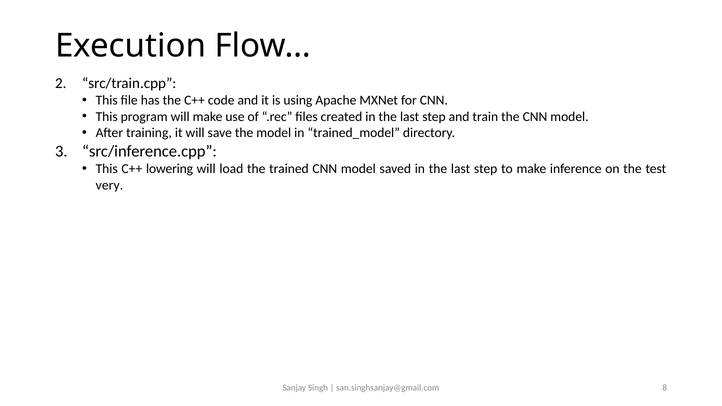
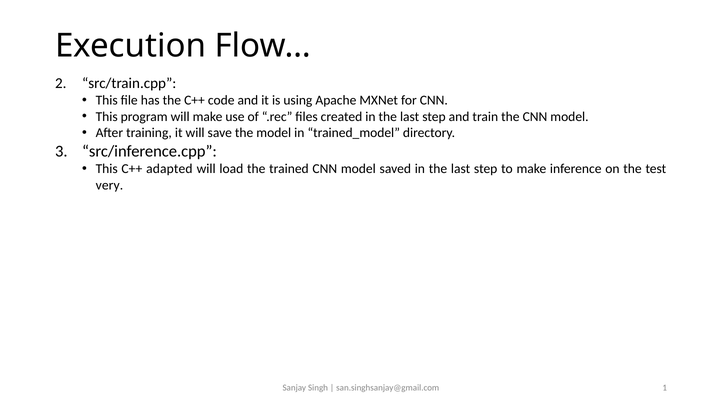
lowering: lowering -> adapted
8: 8 -> 1
